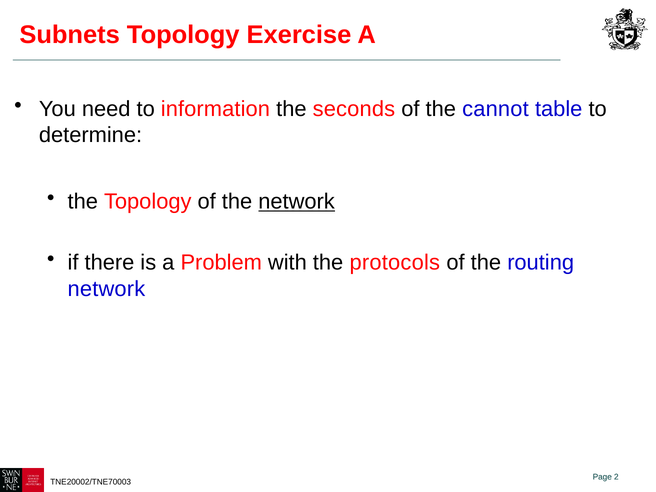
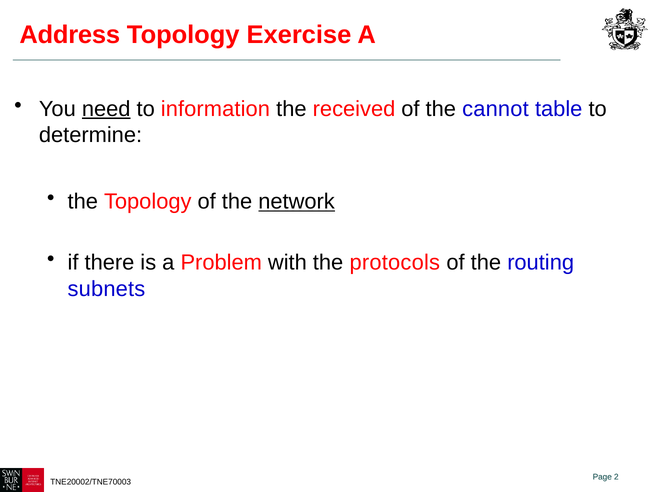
Subnets: Subnets -> Address
need underline: none -> present
seconds: seconds -> received
network at (106, 289): network -> subnets
